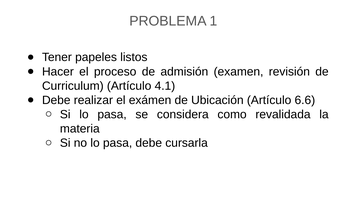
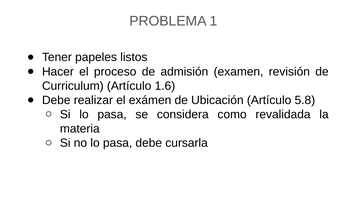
4.1: 4.1 -> 1.6
6.6: 6.6 -> 5.8
